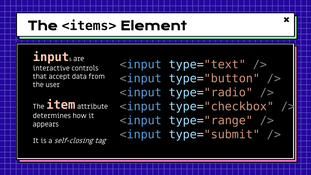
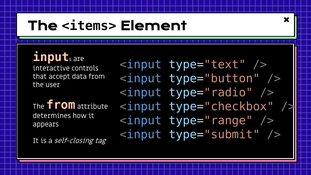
The item: item -> from
